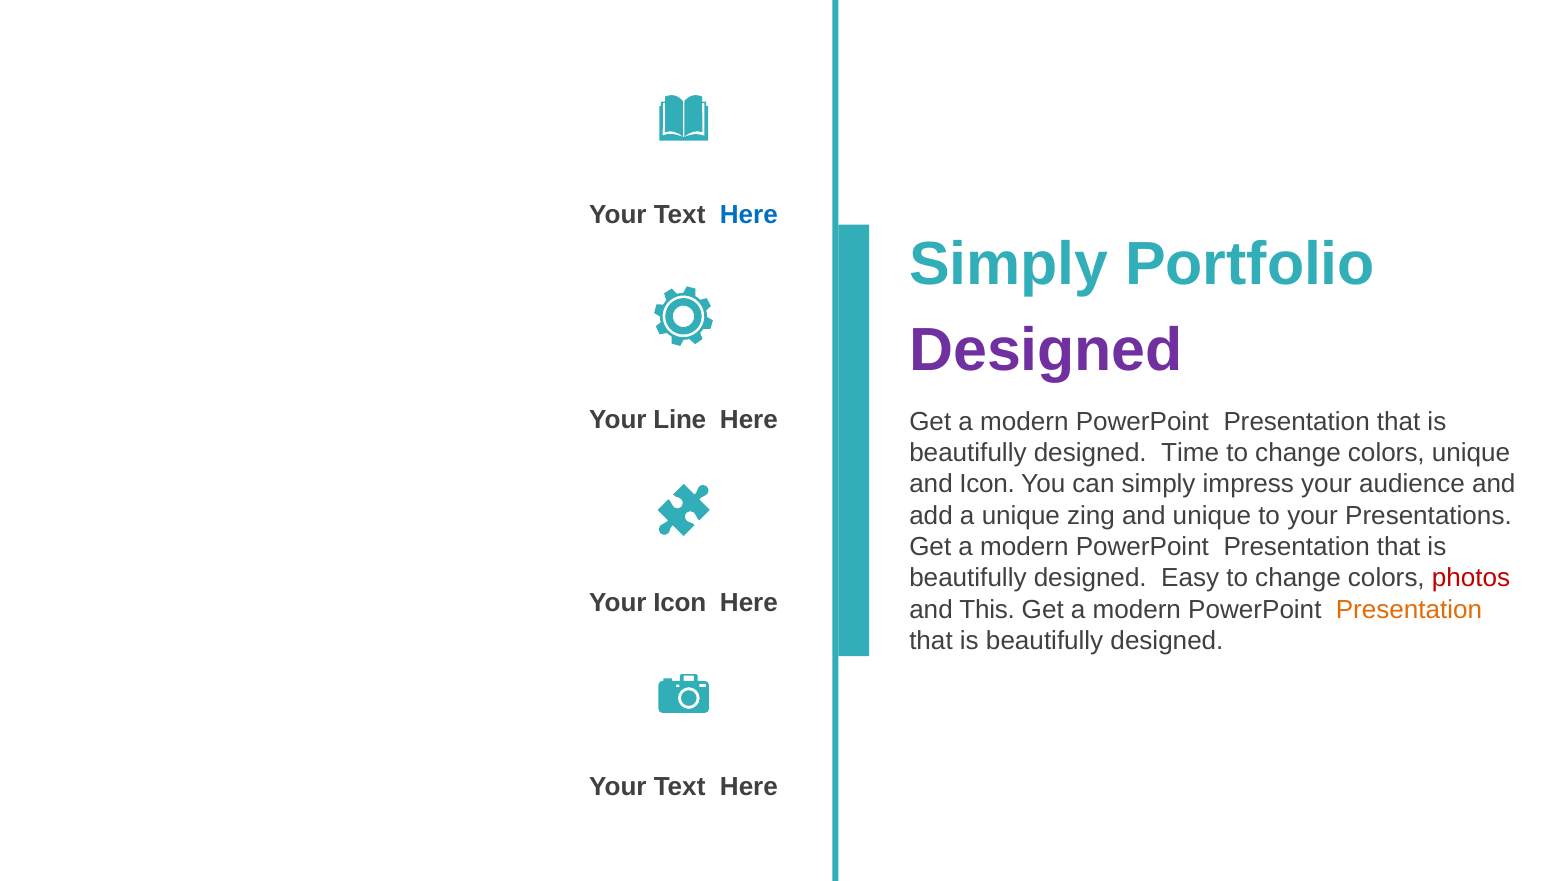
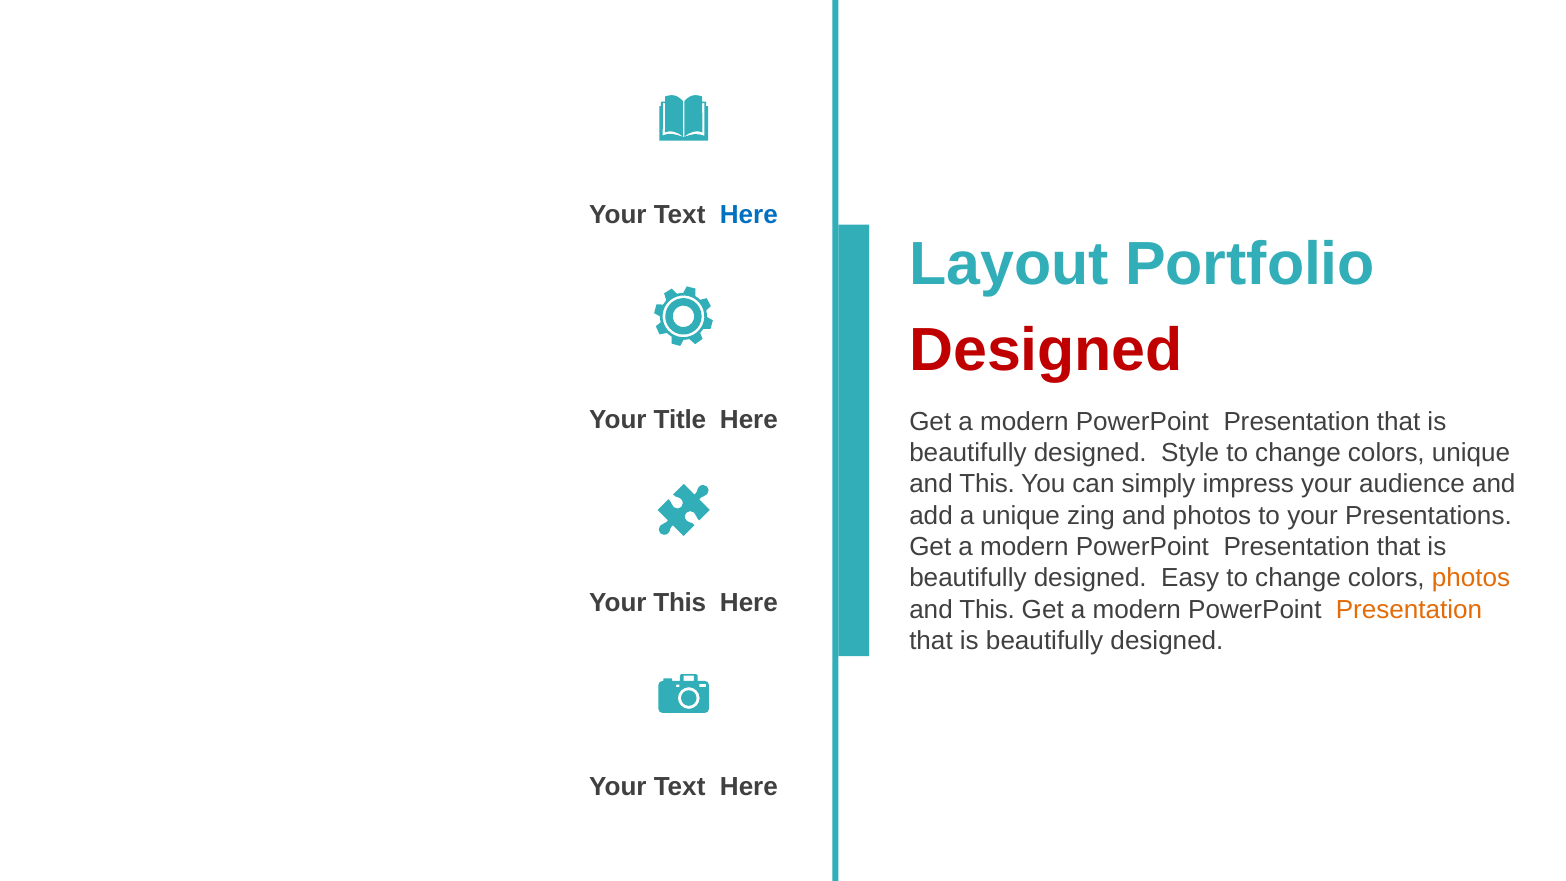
Simply at (1009, 265): Simply -> Layout
Designed at (1046, 350) colour: purple -> red
Line: Line -> Title
Time: Time -> Style
Icon at (987, 484): Icon -> This
and unique: unique -> photos
photos at (1471, 578) colour: red -> orange
Your Icon: Icon -> This
